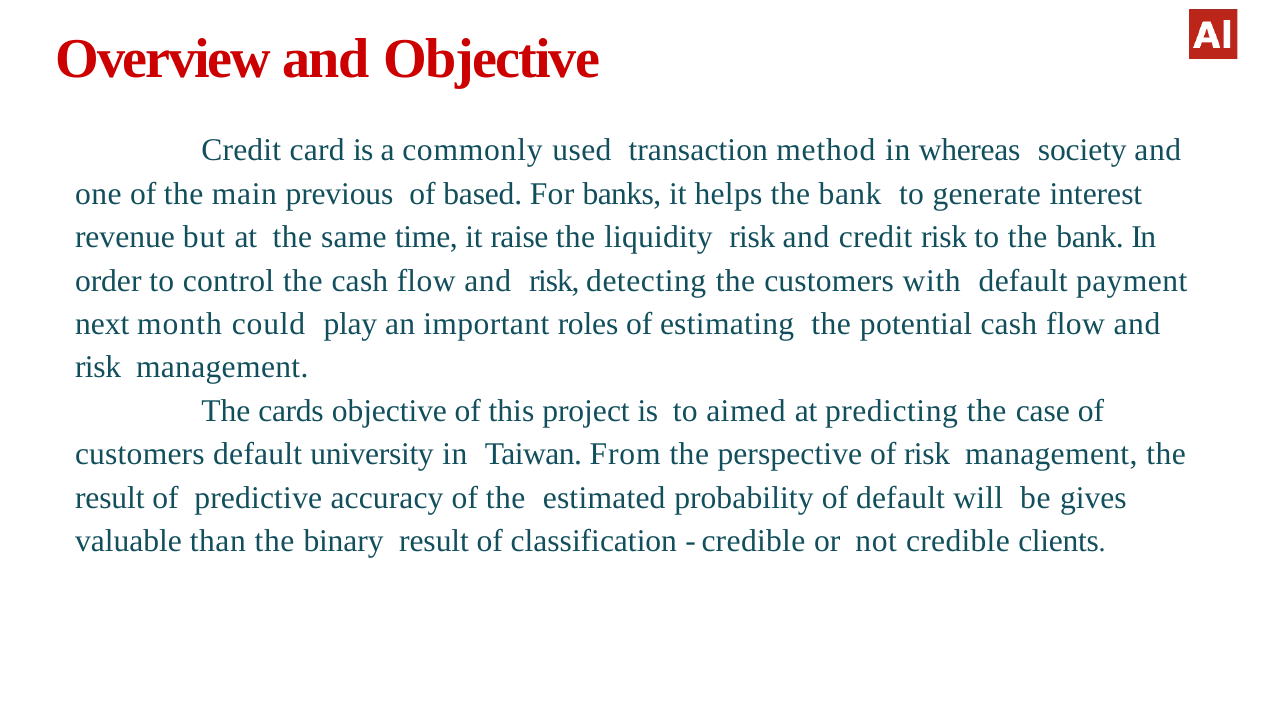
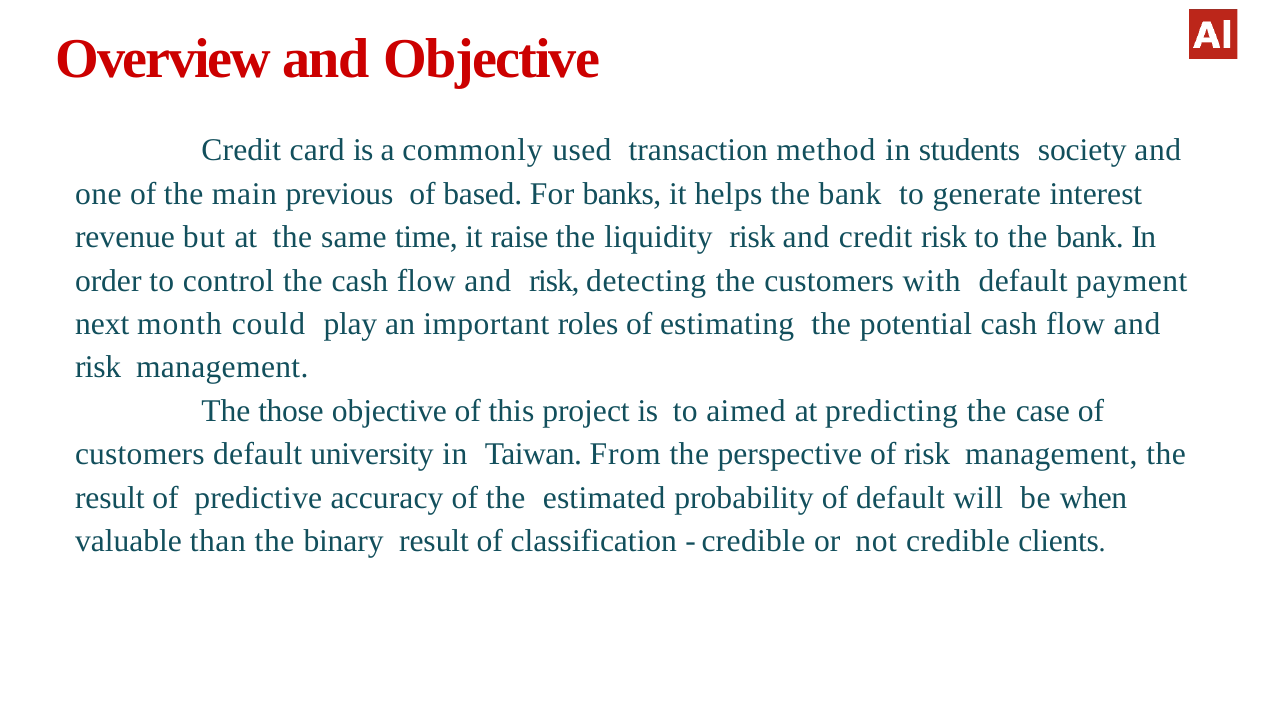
whereas: whereas -> students
cards: cards -> those
gives: gives -> when
